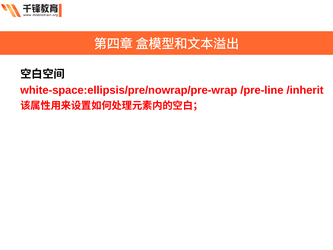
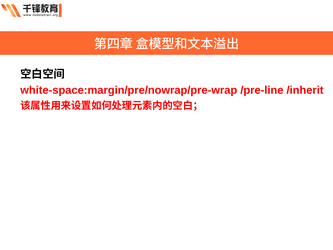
white-space:ellipsis/pre/nowrap/pre-wrap: white-space:ellipsis/pre/nowrap/pre-wrap -> white-space:margin/pre/nowrap/pre-wrap
